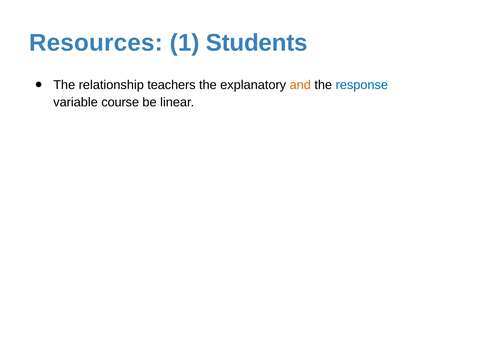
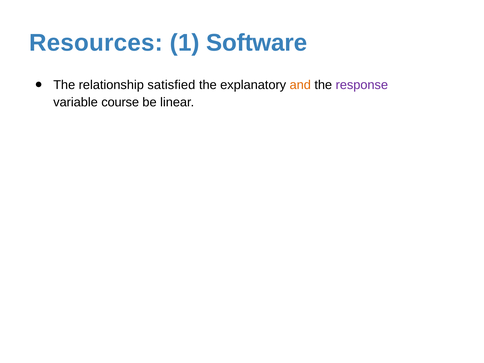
Students: Students -> Software
teachers: teachers -> satisfied
response colour: blue -> purple
